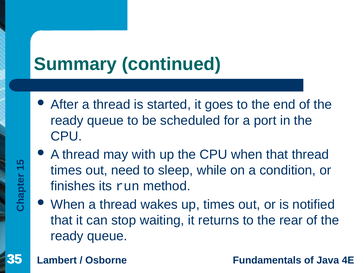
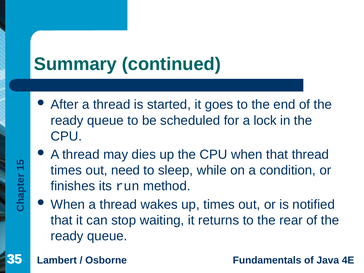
port: port -> lock
with: with -> dies
